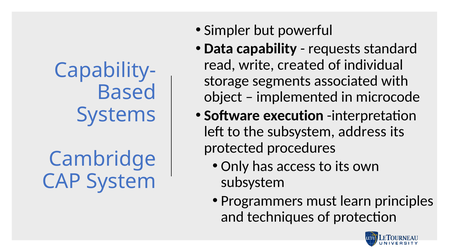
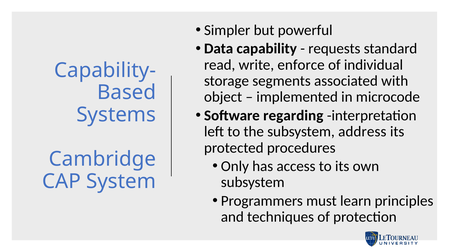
created: created -> enforce
execution: execution -> regarding
